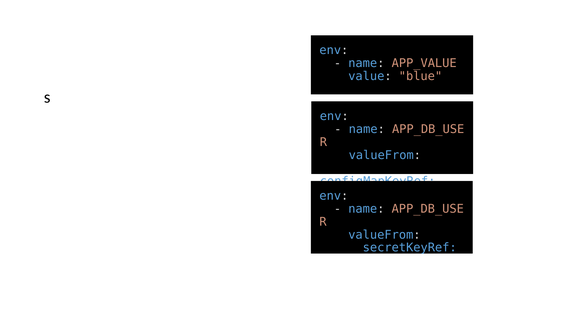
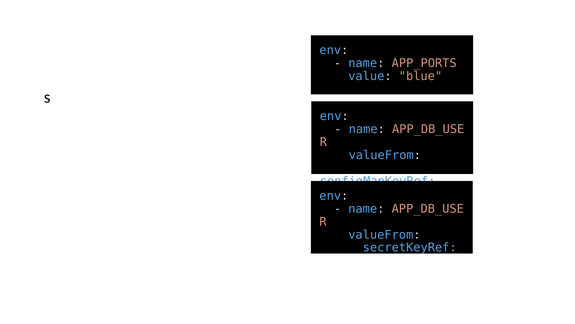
APP_VALUE: APP_VALUE -> APP_PORTS
